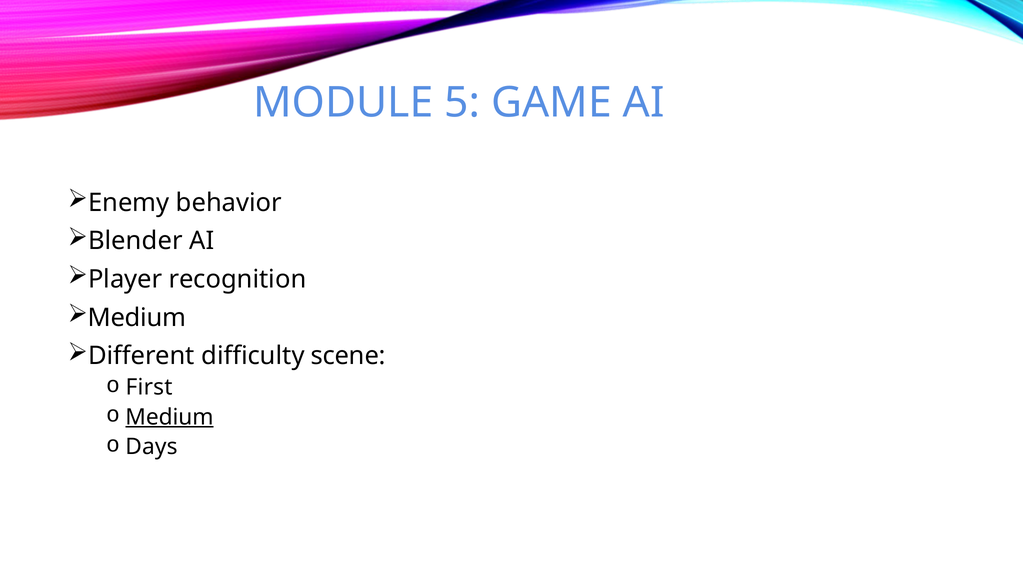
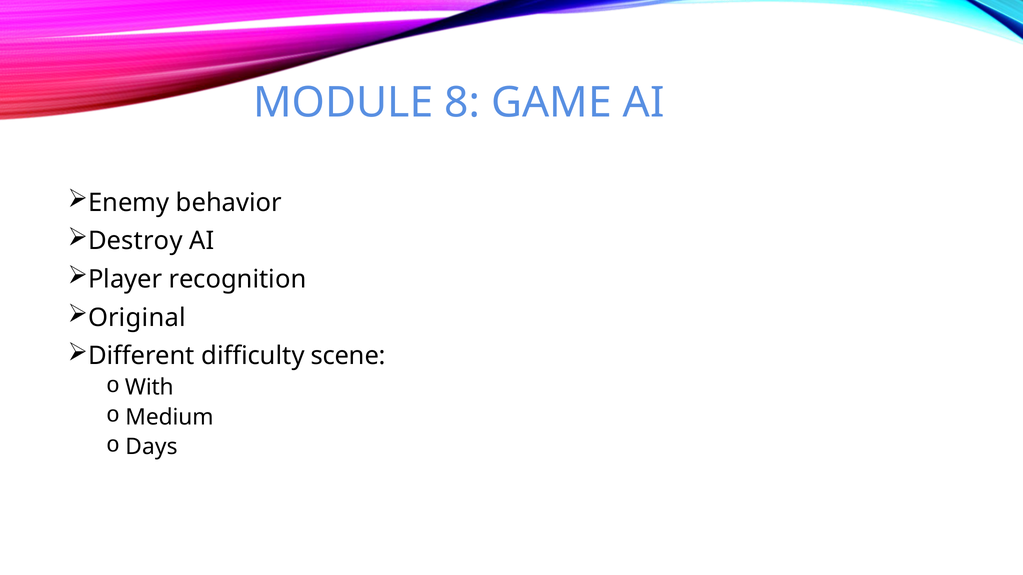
5: 5 -> 8
Blender: Blender -> Destroy
Medium at (137, 318): Medium -> Original
First: First -> With
Medium at (169, 417) underline: present -> none
